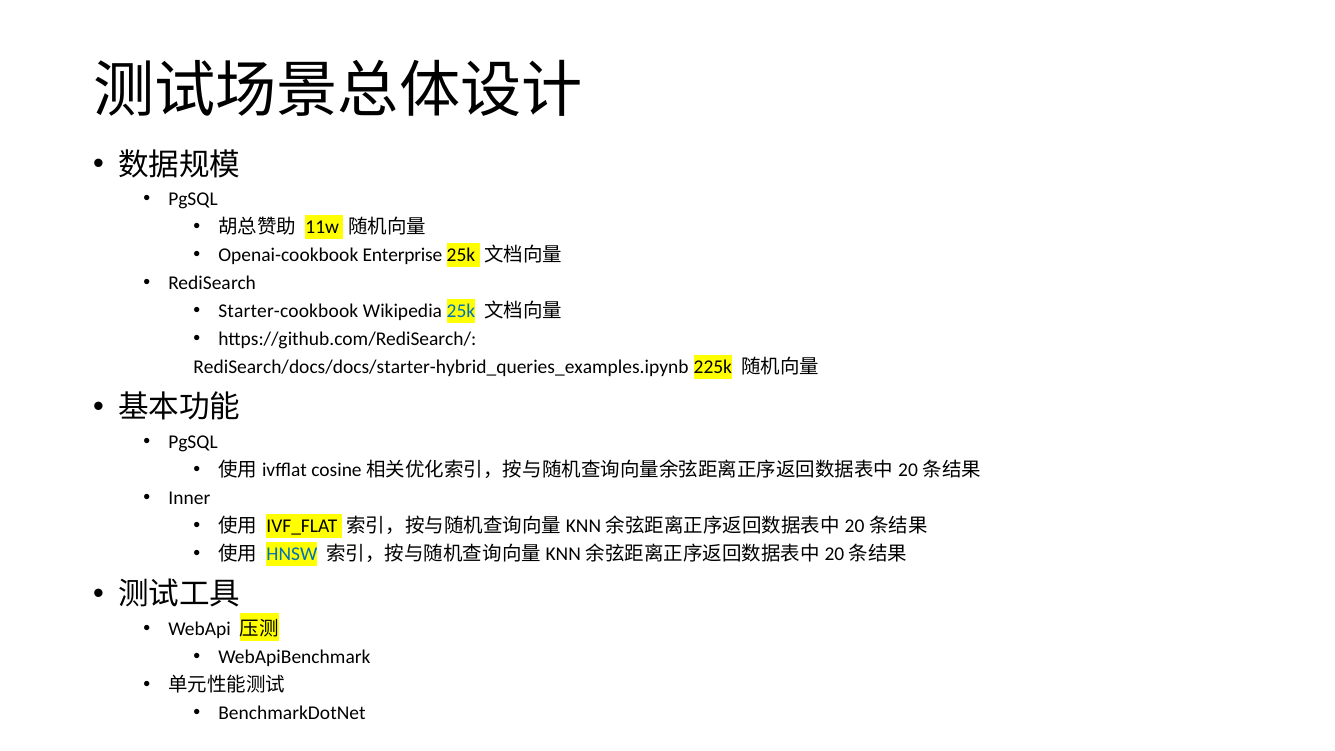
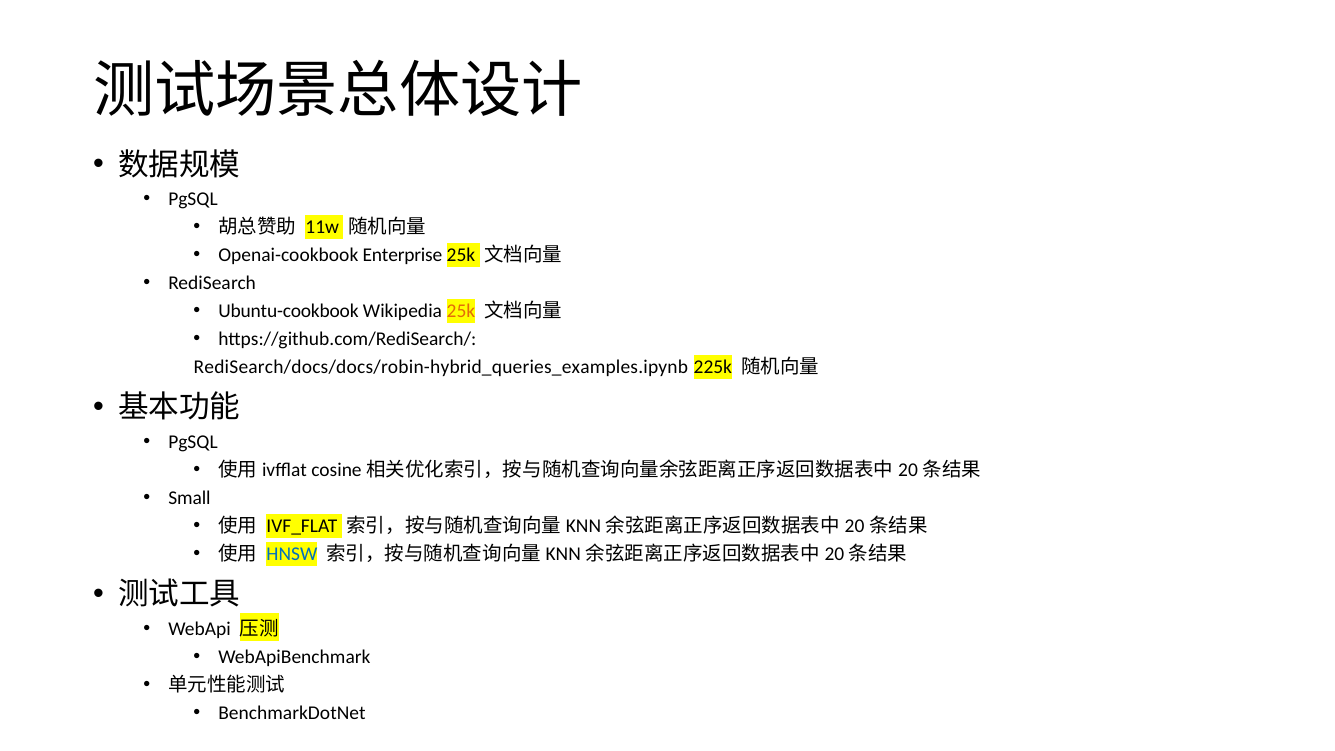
Starter-cookbook: Starter-cookbook -> Ubuntu-cookbook
25k at (461, 311) colour: blue -> orange
RediSearch/docs/docs/starter-hybrid_queries_examples.ipynb: RediSearch/docs/docs/starter-hybrid_queries_examples.ipynb -> RediSearch/docs/docs/robin-hybrid_queries_examples.ipynb
Inner: Inner -> Small
